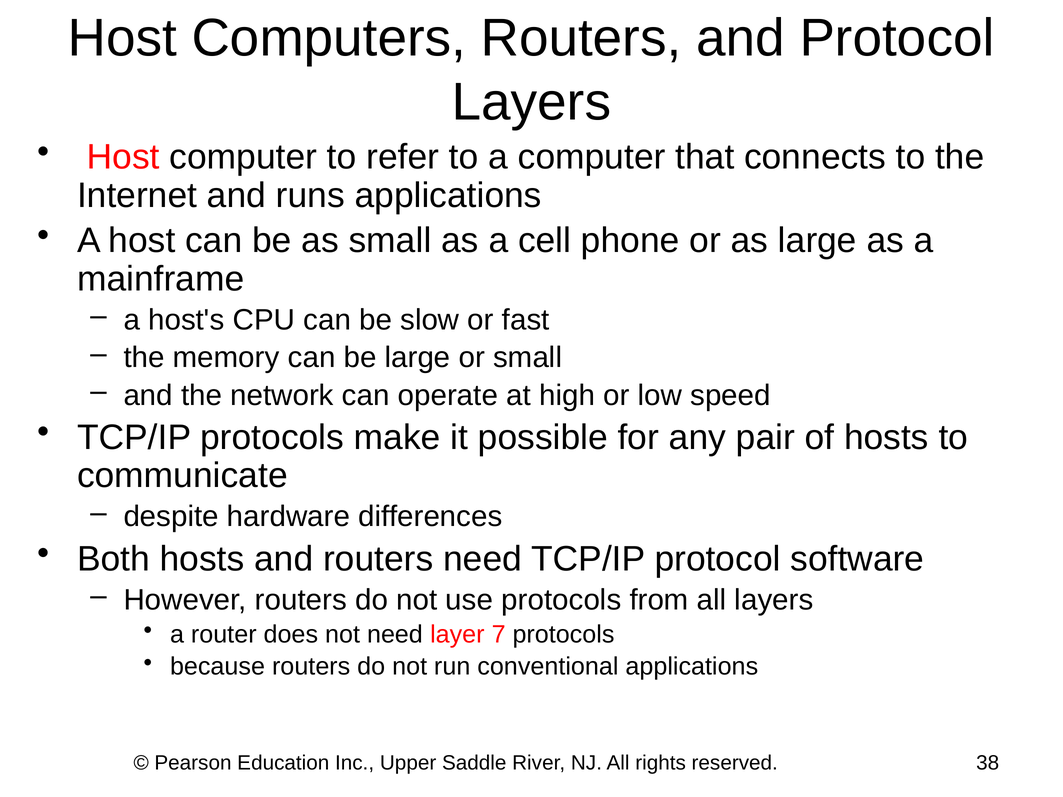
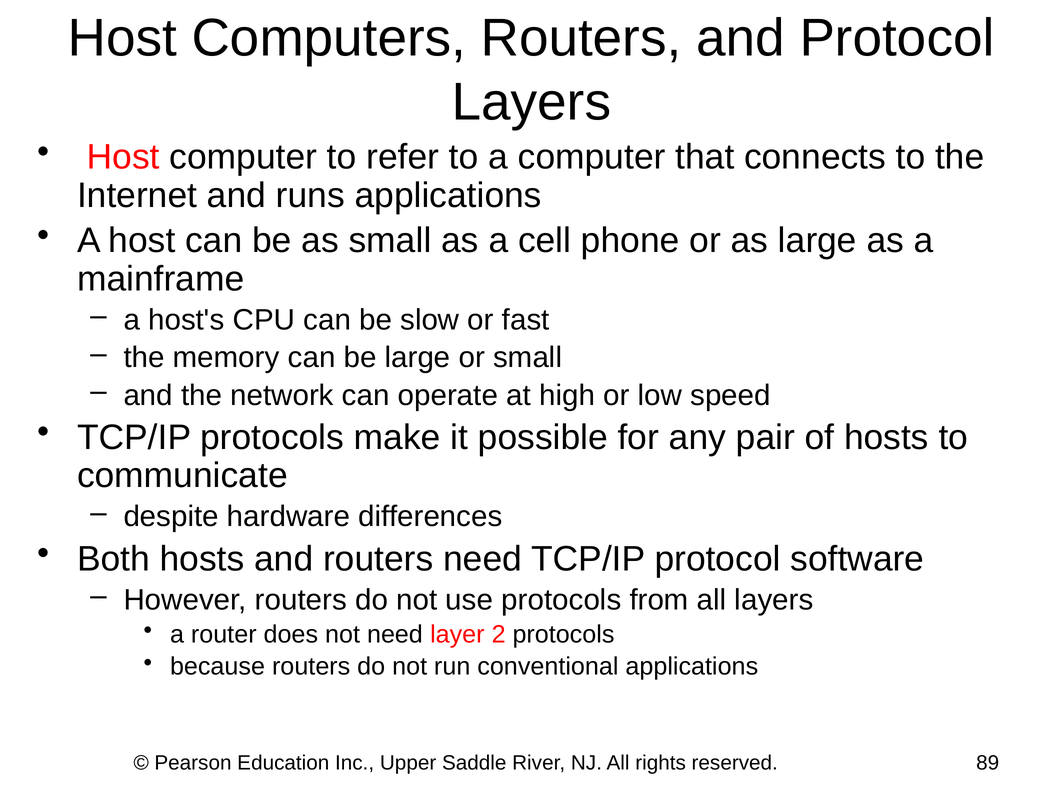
7: 7 -> 2
38: 38 -> 89
